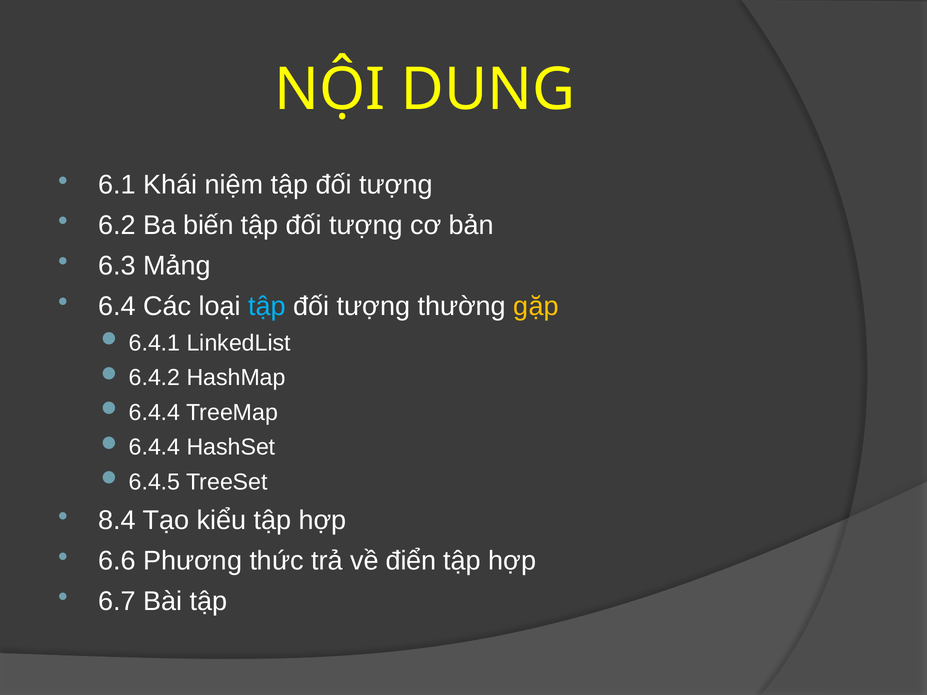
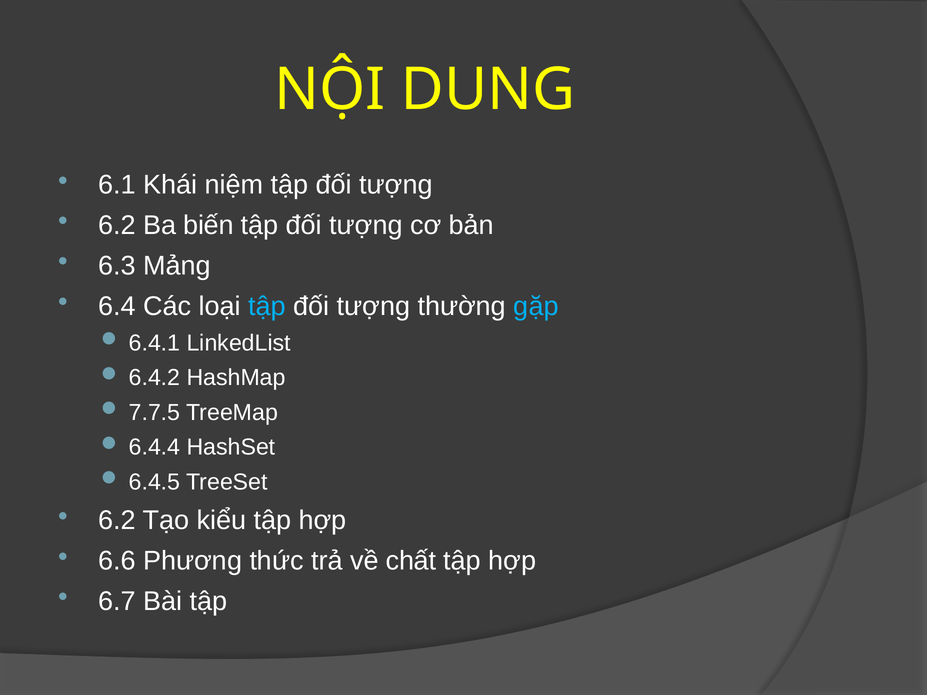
gặp colour: yellow -> light blue
6.4.4 at (154, 413): 6.4.4 -> 7.7.5
8.4 at (117, 521): 8.4 -> 6.2
điển: điển -> chất
